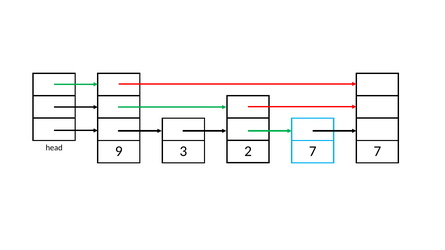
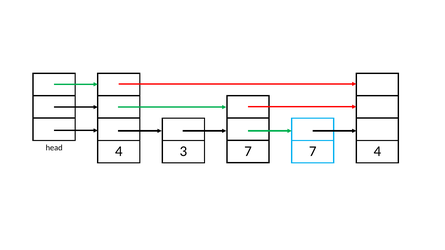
head 9: 9 -> 4
3 2: 2 -> 7
7 7: 7 -> 4
